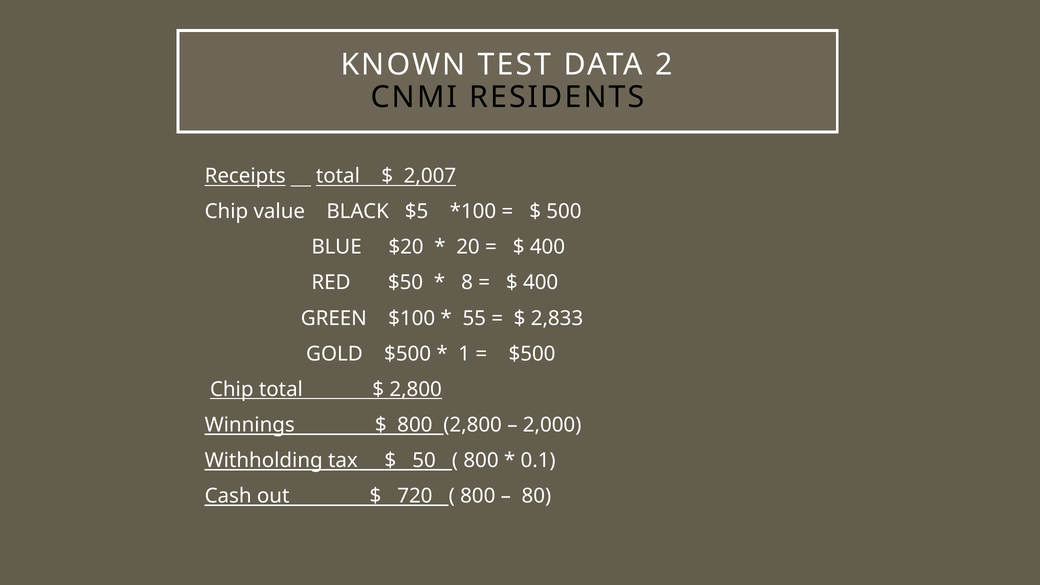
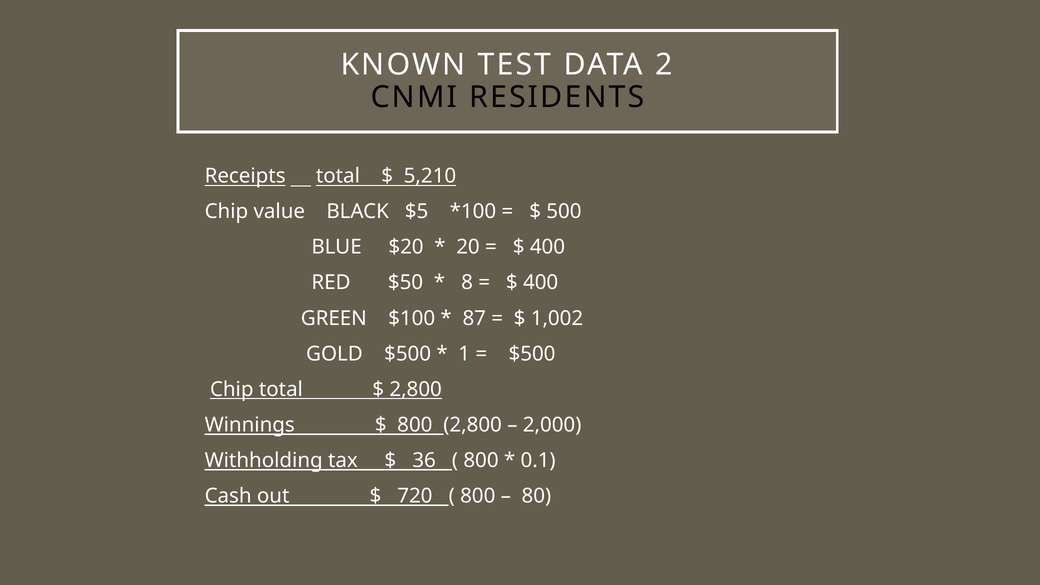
2,007: 2,007 -> 5,210
55: 55 -> 87
2,833: 2,833 -> 1,002
50: 50 -> 36
